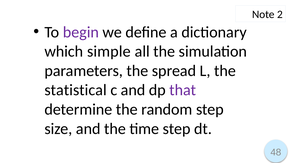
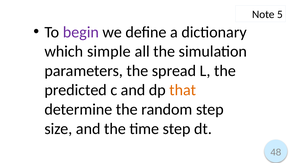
2: 2 -> 5
statistical: statistical -> predicted
that colour: purple -> orange
